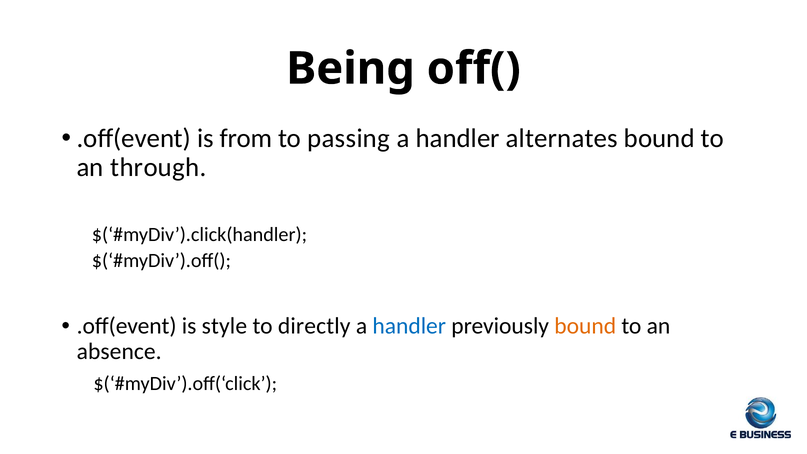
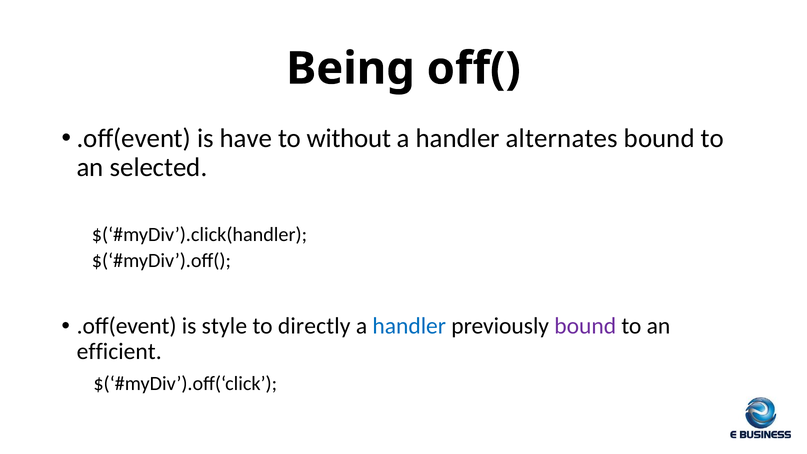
from: from -> have
passing: passing -> without
through: through -> selected
bound at (585, 326) colour: orange -> purple
absence: absence -> efficient
